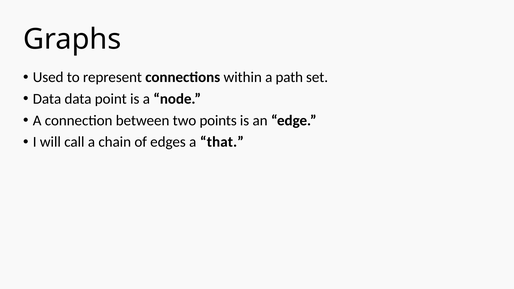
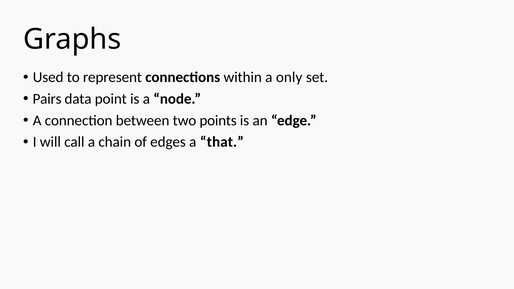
path: path -> only
Data at (47, 99): Data -> Pairs
